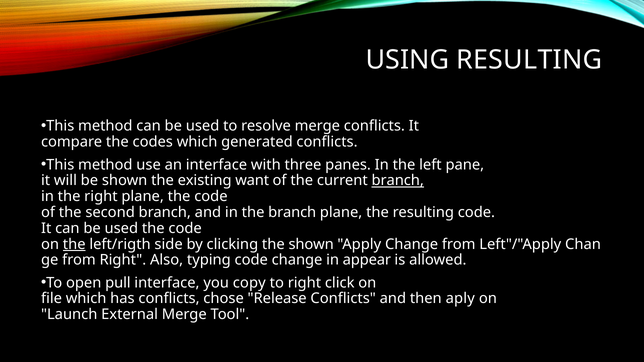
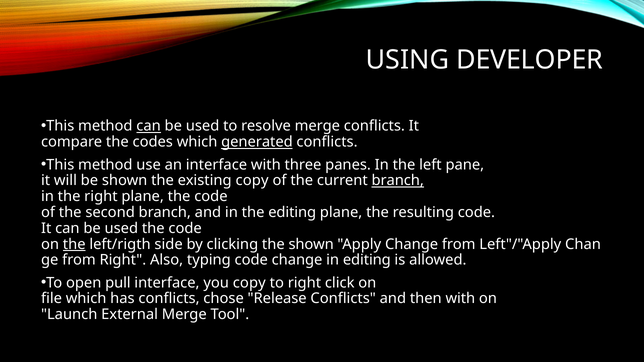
USING RESULTING: RESULTING -> DEVELOPER
can at (149, 126) underline: none -> present
generated underline: none -> present
existing want: want -> copy
the branch: branch -> editing
in appear: appear -> editing
then aply: aply -> with
